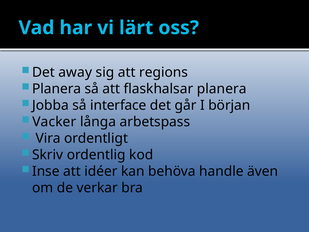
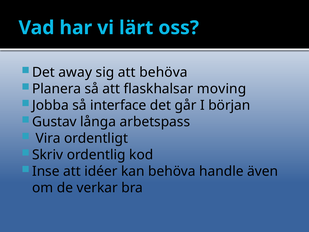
att regions: regions -> behöva
flaskhalsar planera: planera -> moving
Vacker: Vacker -> Gustav
